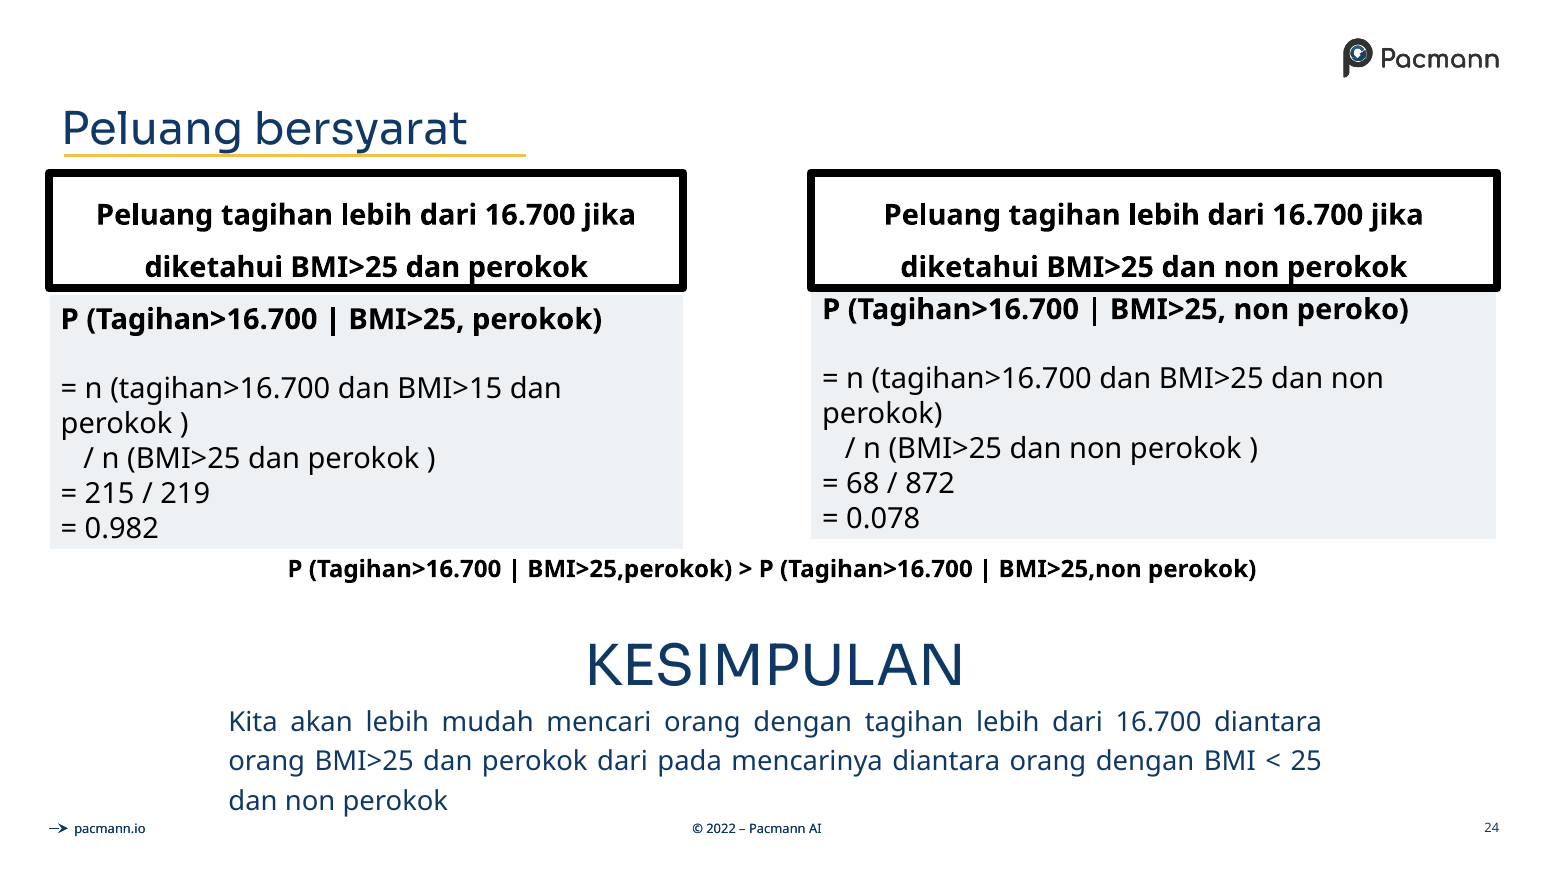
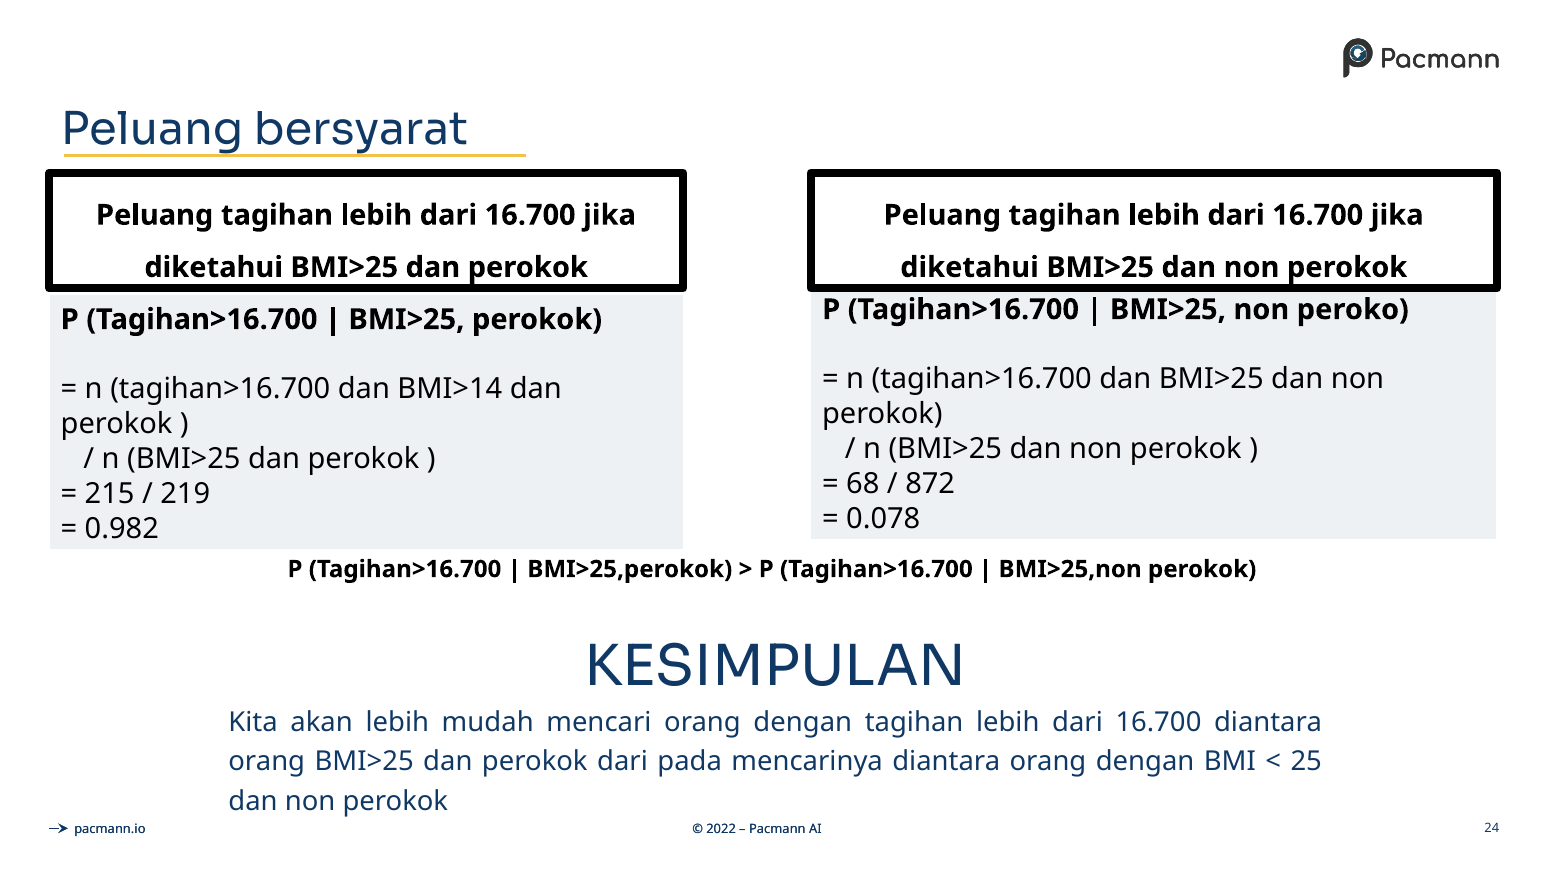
BMI>15: BMI>15 -> BMI>14
